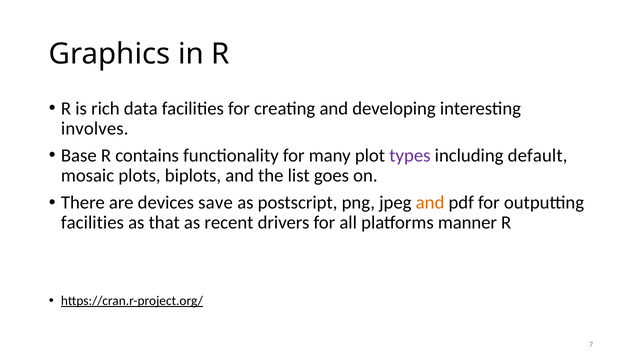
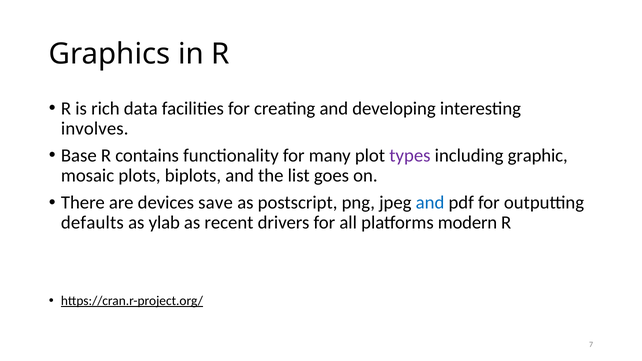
default: default -> graphic
and at (430, 203) colour: orange -> blue
facilities at (92, 223): facilities -> defaults
that: that -> ylab
manner: manner -> modern
